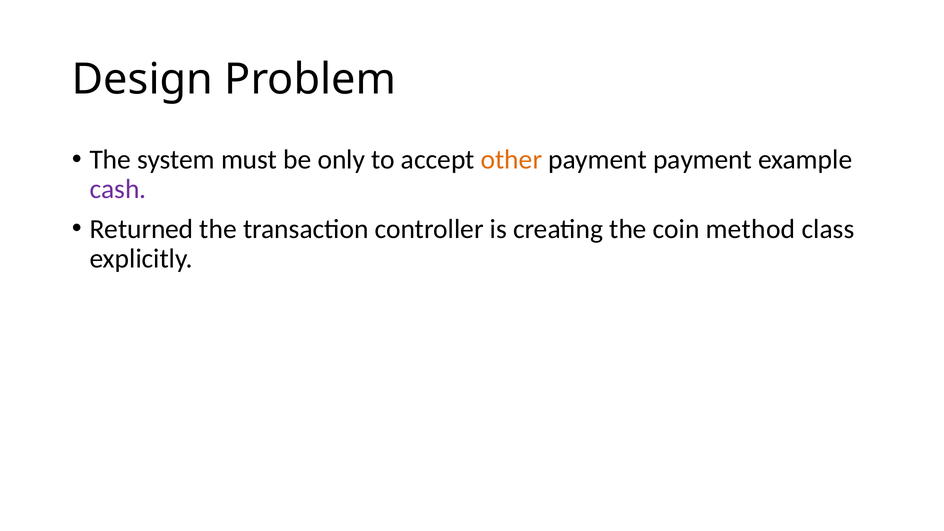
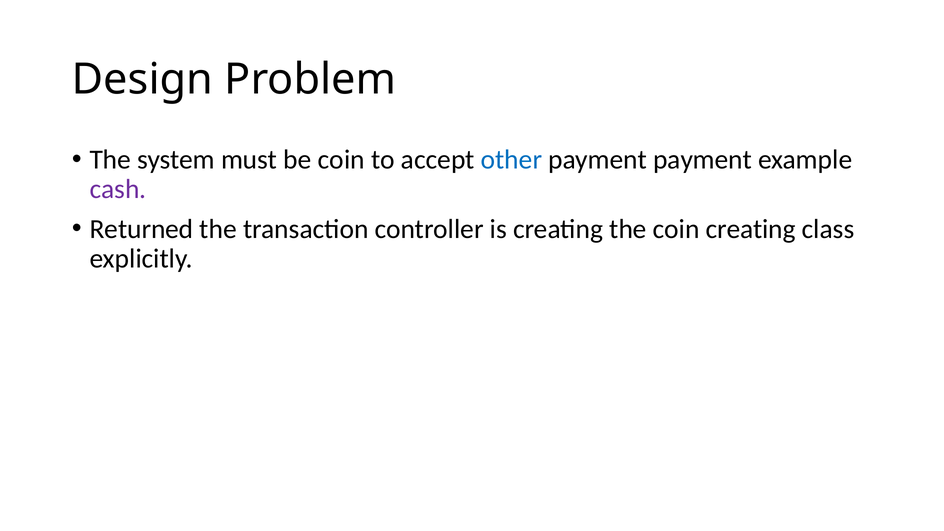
be only: only -> coin
other colour: orange -> blue
coin method: method -> creating
